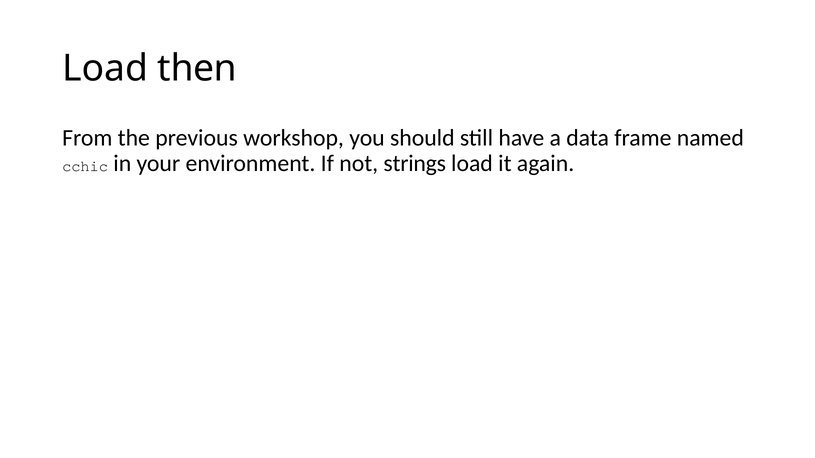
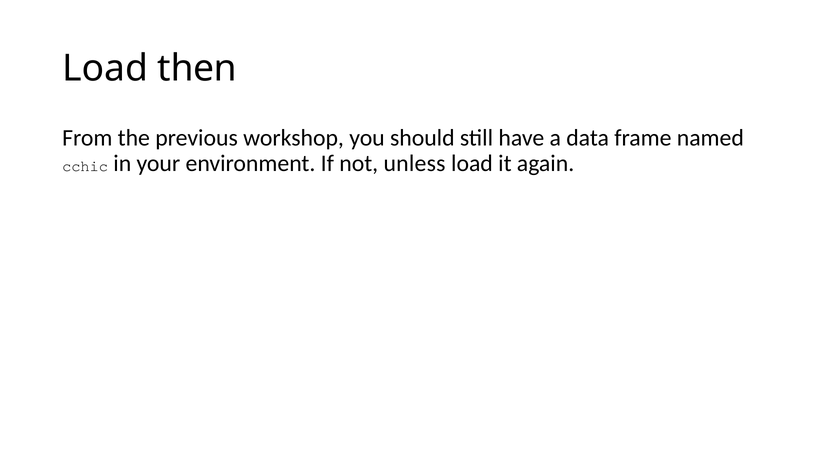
strings: strings -> unless
